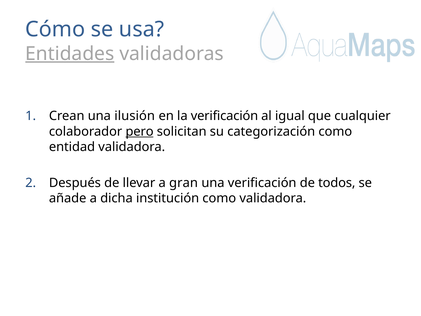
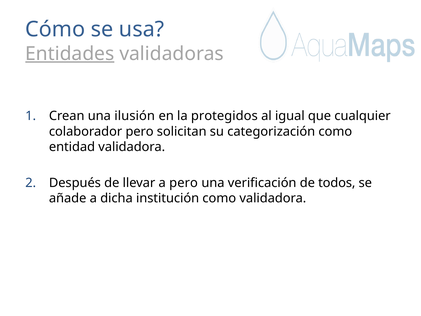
la verificación: verificación -> protegidos
pero at (140, 131) underline: present -> none
a gran: gran -> pero
